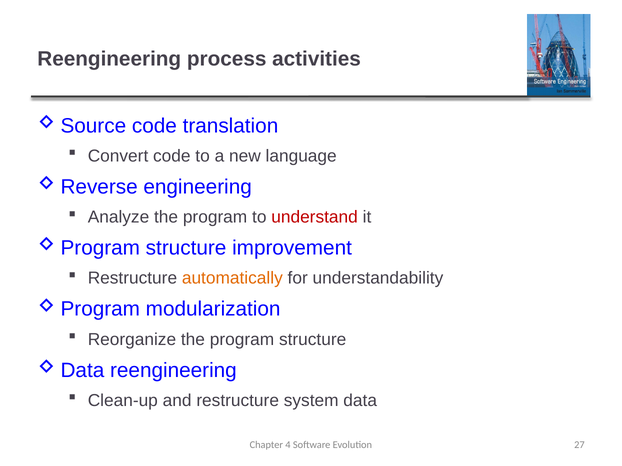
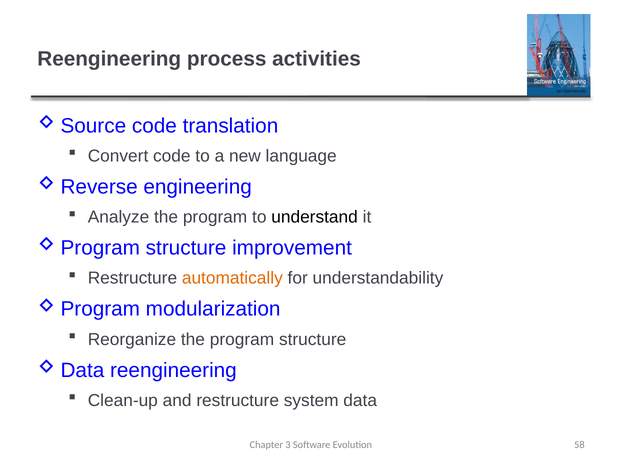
understand colour: red -> black
4: 4 -> 3
27: 27 -> 58
